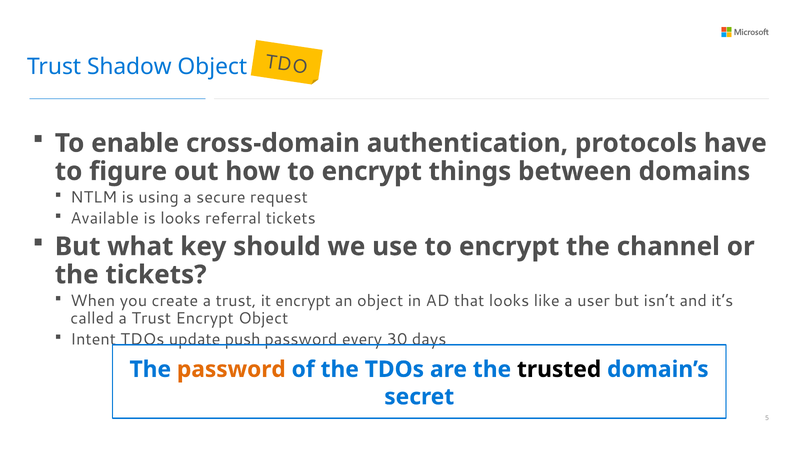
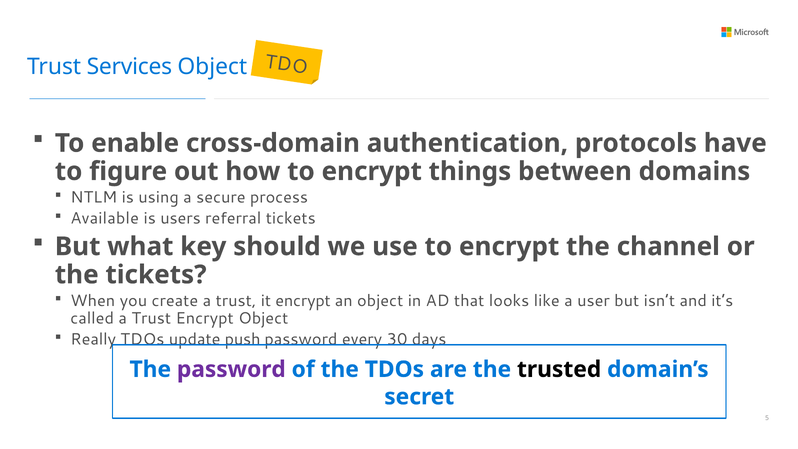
Shadow: Shadow -> Services
request: request -> process
is looks: looks -> users
Intent: Intent -> Really
password at (231, 369) colour: orange -> purple
